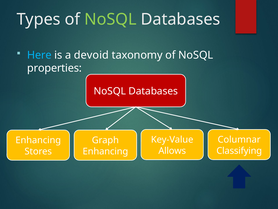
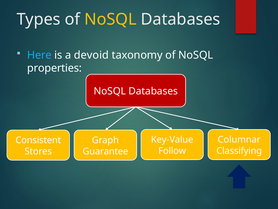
NoSQL at (110, 19) colour: light green -> yellow
Enhancing at (38, 140): Enhancing -> Consistent
Allows: Allows -> Follow
Enhancing at (105, 151): Enhancing -> Guarantee
